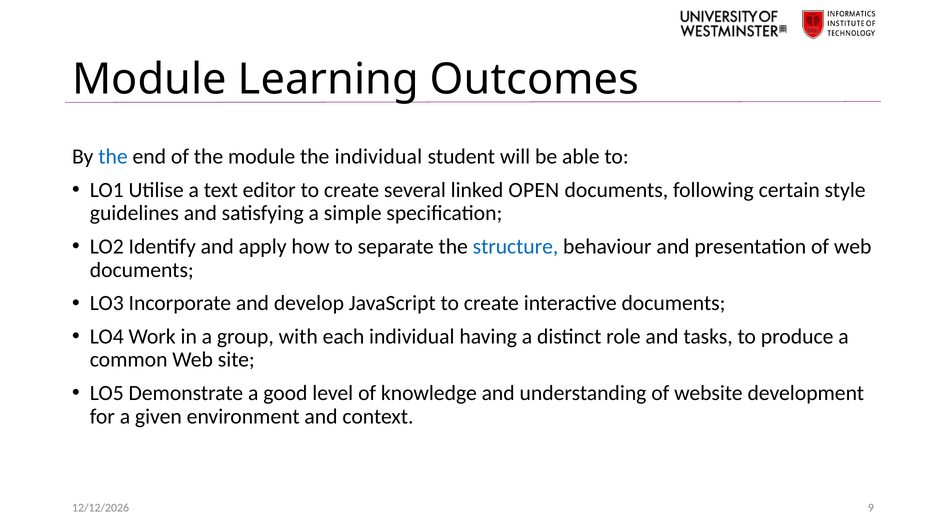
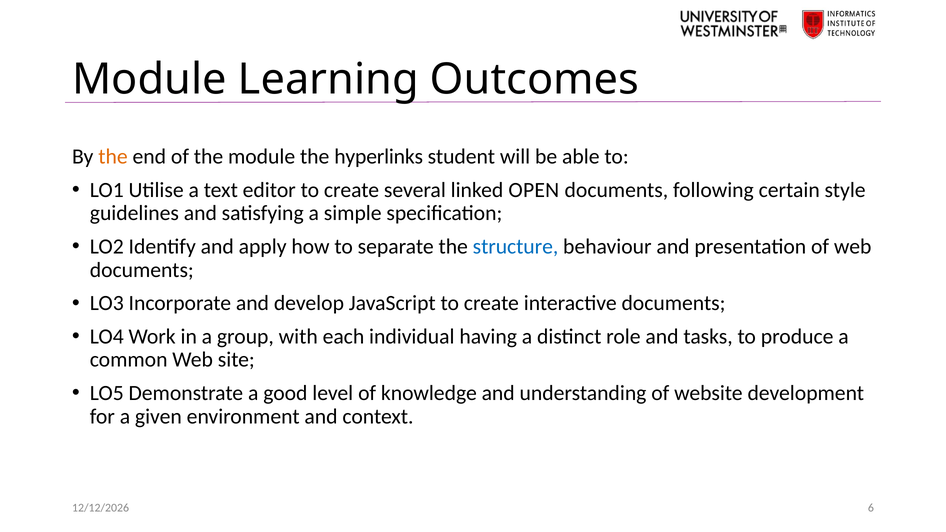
the at (113, 157) colour: blue -> orange
the individual: individual -> hyperlinks
9: 9 -> 6
